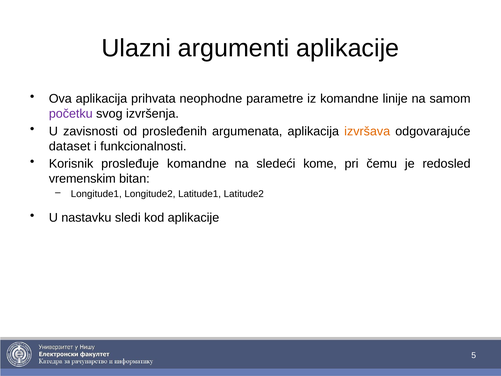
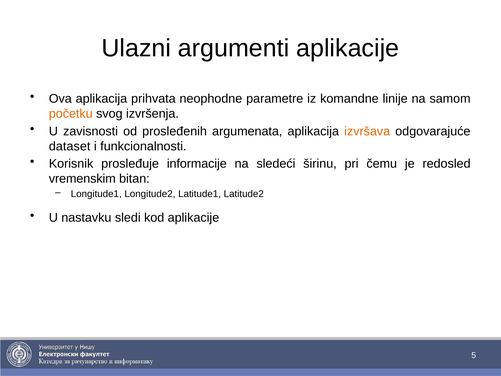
početku colour: purple -> orange
prosleđuje komandne: komandne -> informacije
kome: kome -> širinu
